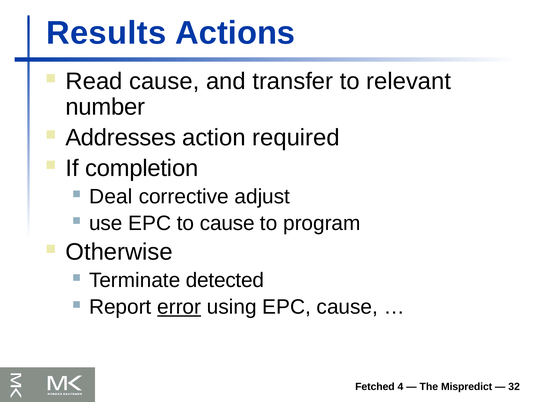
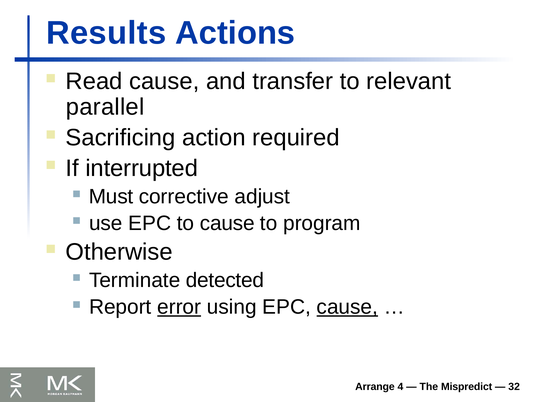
number: number -> parallel
Addresses: Addresses -> Sacrificing
completion: completion -> interrupted
Deal: Deal -> Must
cause at (347, 307) underline: none -> present
Fetched: Fetched -> Arrange
